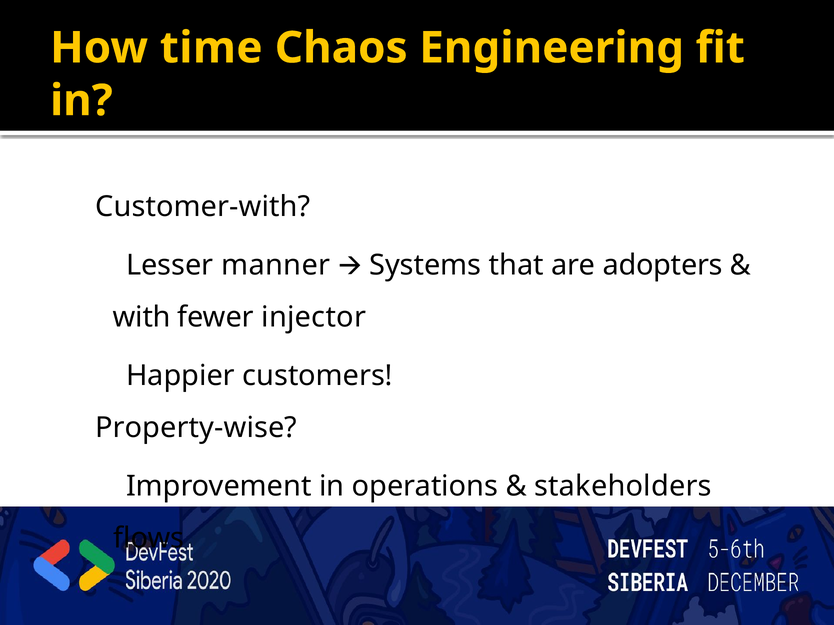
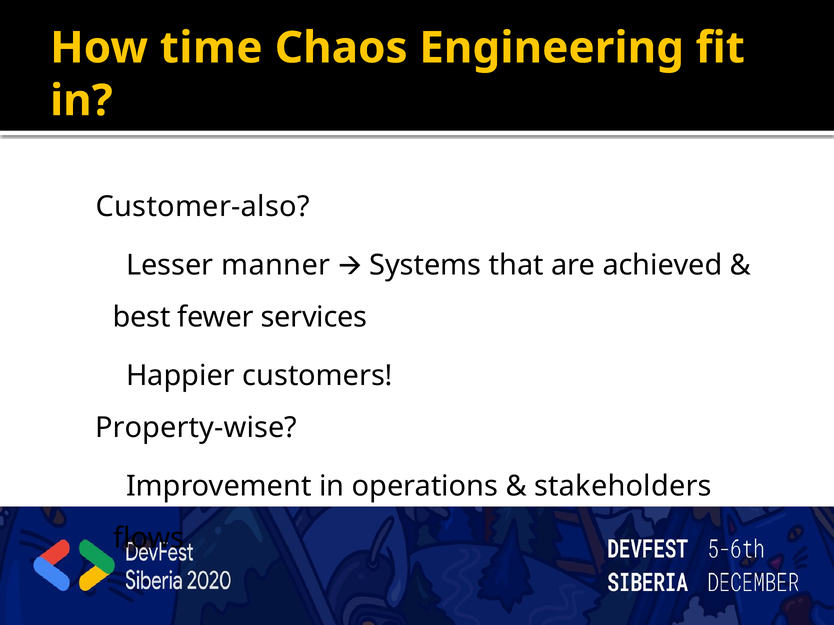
Customer-with: Customer-with -> Customer-also
adopters: adopters -> achieved
with: with -> best
injector: injector -> services
